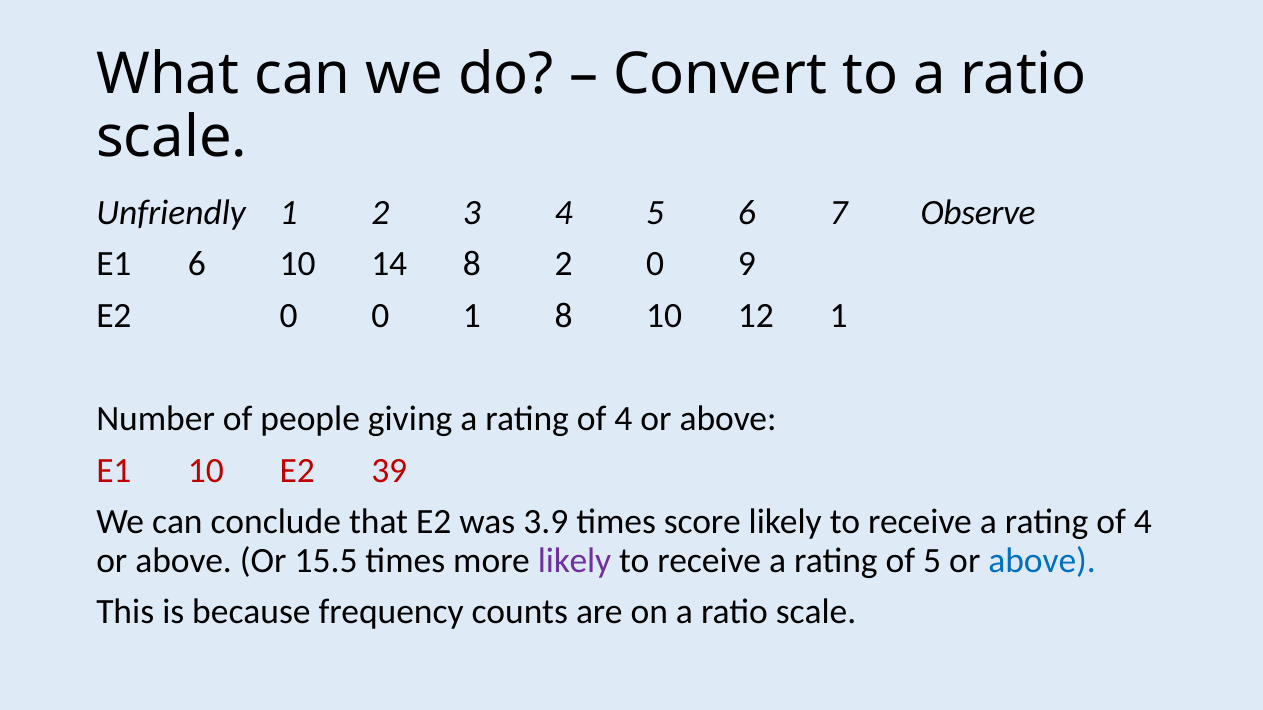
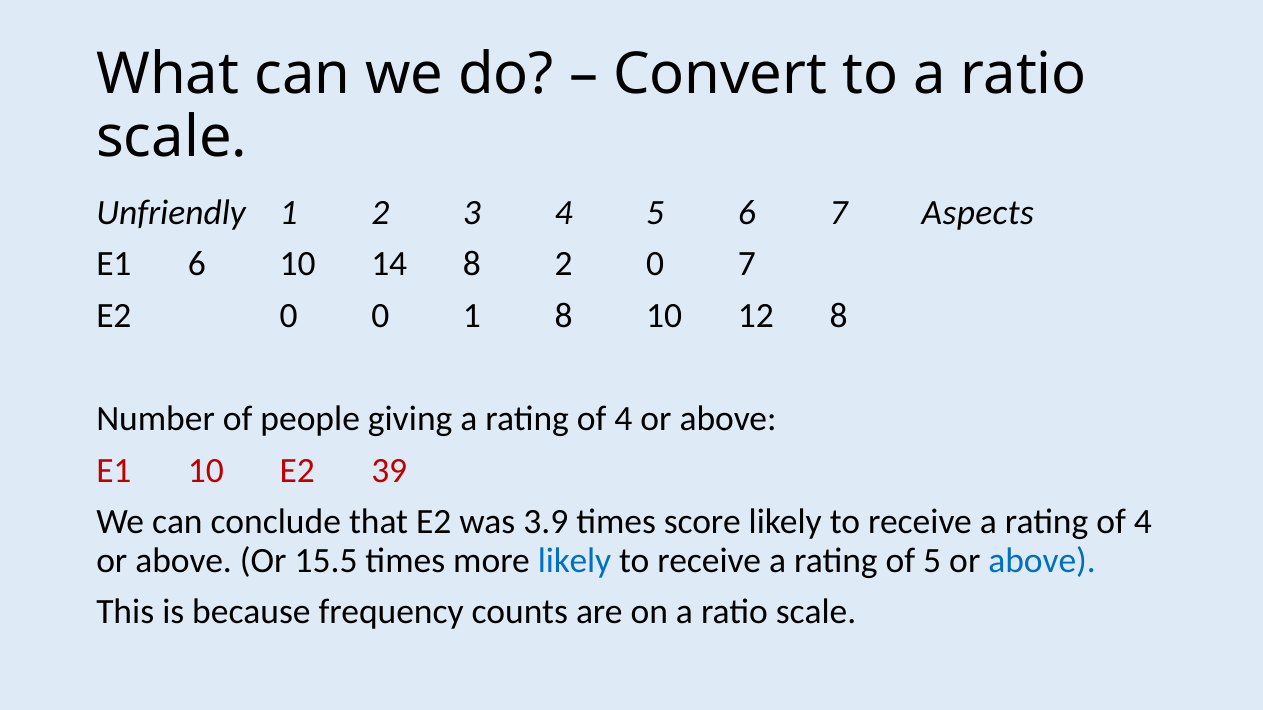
Observe: Observe -> Aspects
0 9: 9 -> 7
12 1: 1 -> 8
likely at (575, 561) colour: purple -> blue
